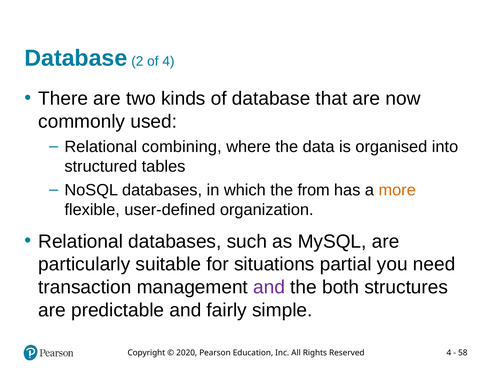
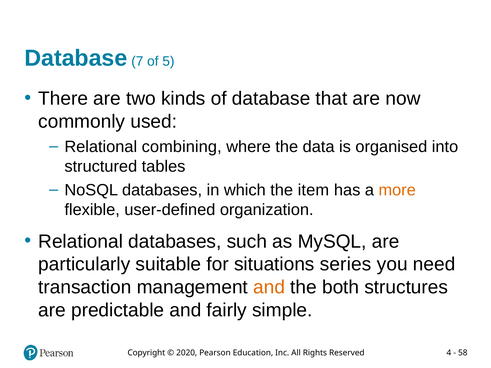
2: 2 -> 7
of 4: 4 -> 5
from: from -> item
partial: partial -> series
and at (269, 287) colour: purple -> orange
